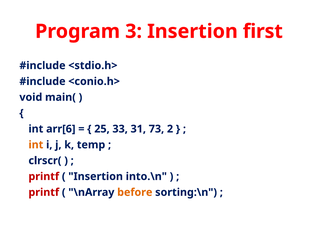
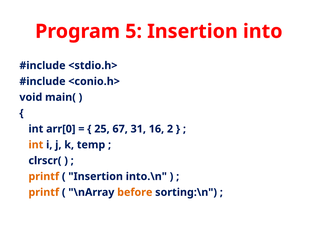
3: 3 -> 5
first: first -> into
arr[6: arr[6 -> arr[0
33: 33 -> 67
73: 73 -> 16
printf at (44, 176) colour: red -> orange
printf at (44, 192) colour: red -> orange
